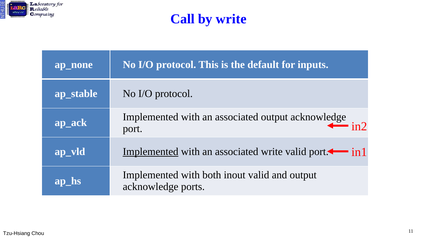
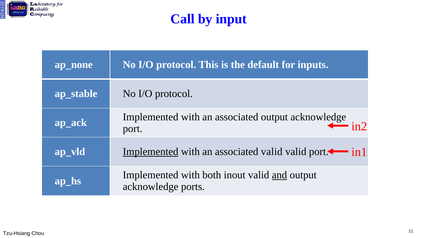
by write: write -> input
associated write: write -> valid
and underline: none -> present
